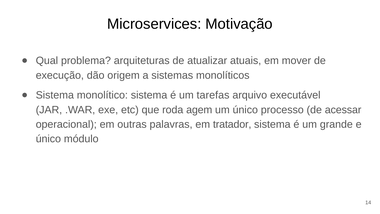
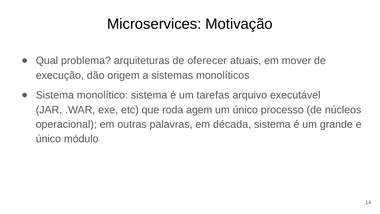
atualizar: atualizar -> oferecer
acessar: acessar -> núcleos
tratador: tratador -> década
